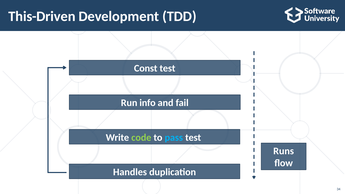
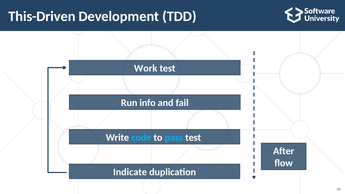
Const: Const -> Work
code colour: light green -> light blue
Runs: Runs -> After
Handles: Handles -> Indicate
